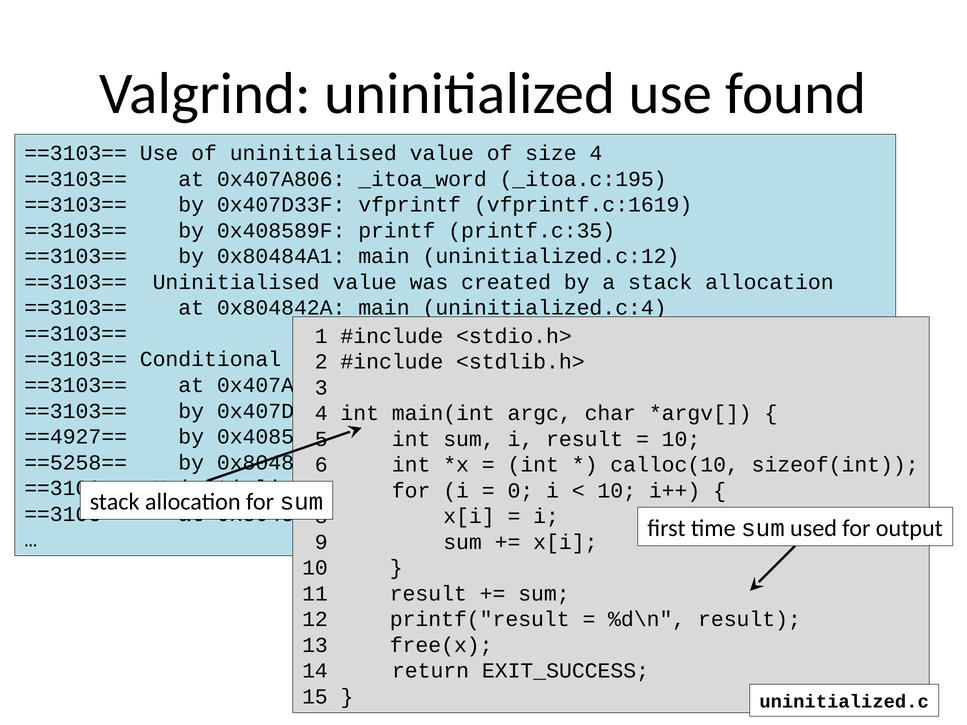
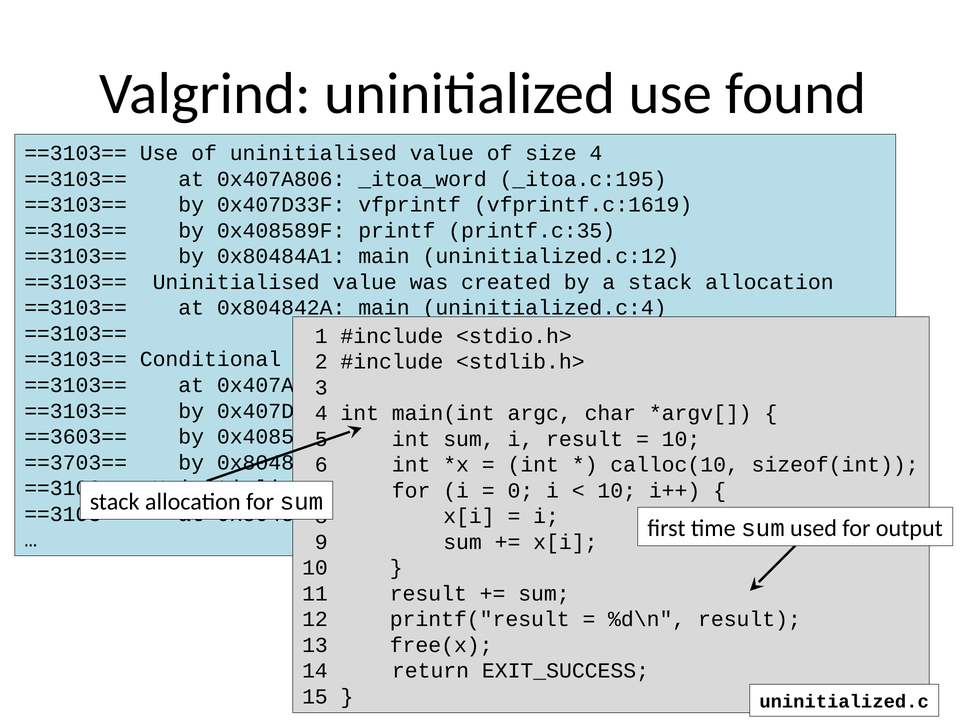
==4927==: ==4927== -> ==3603==
==5258==: ==5258== -> ==3703==
